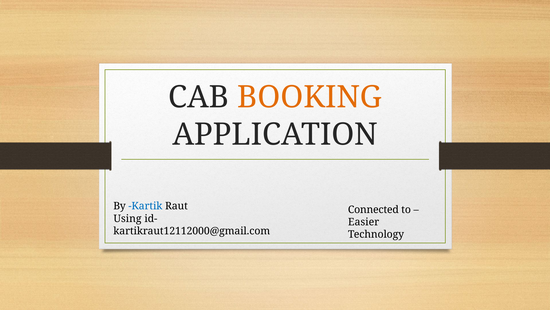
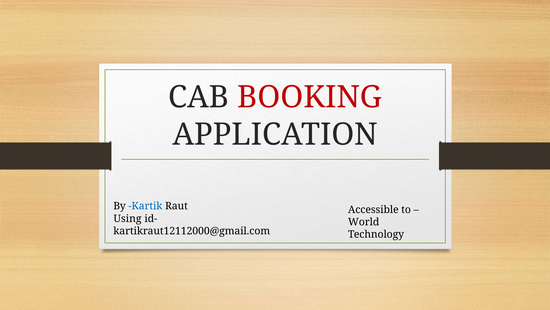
BOOKING colour: orange -> red
Connected: Connected -> Accessible
Easier: Easier -> World
